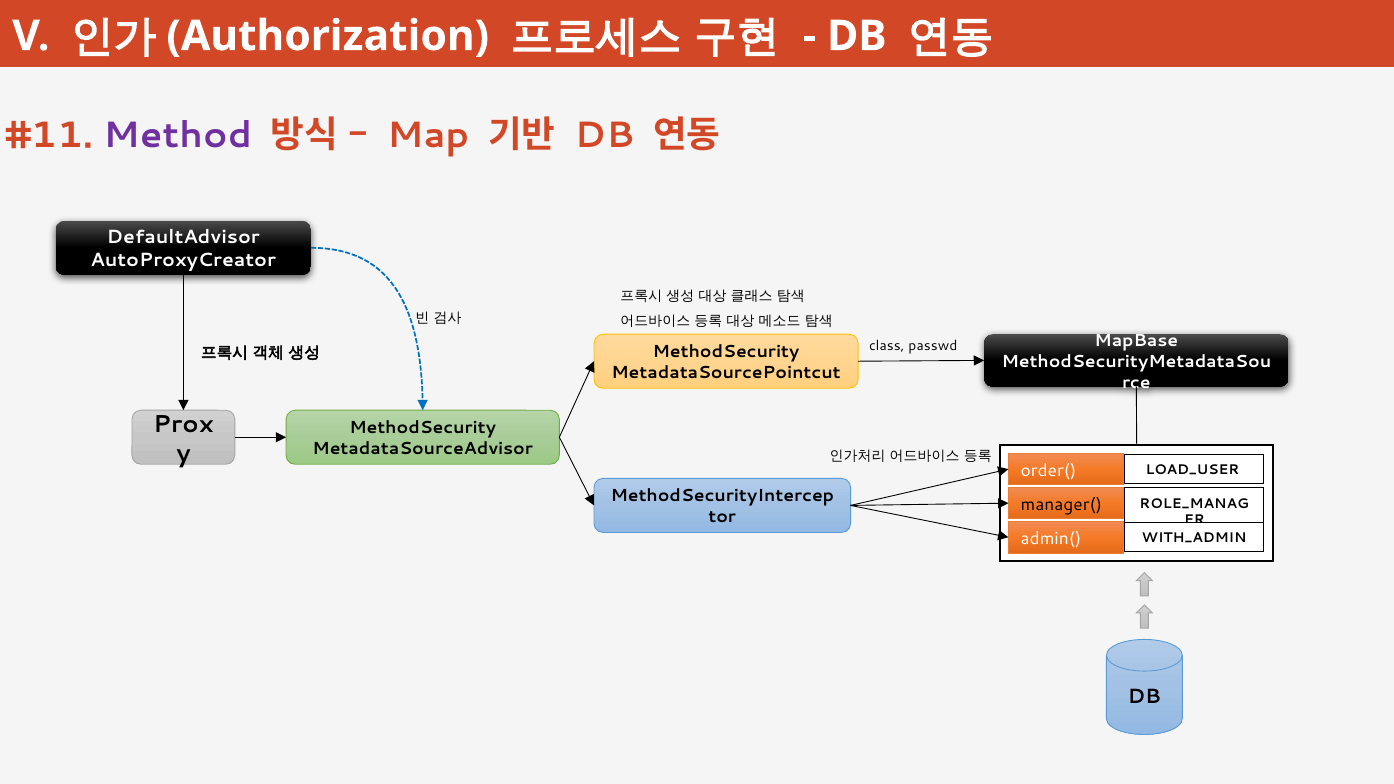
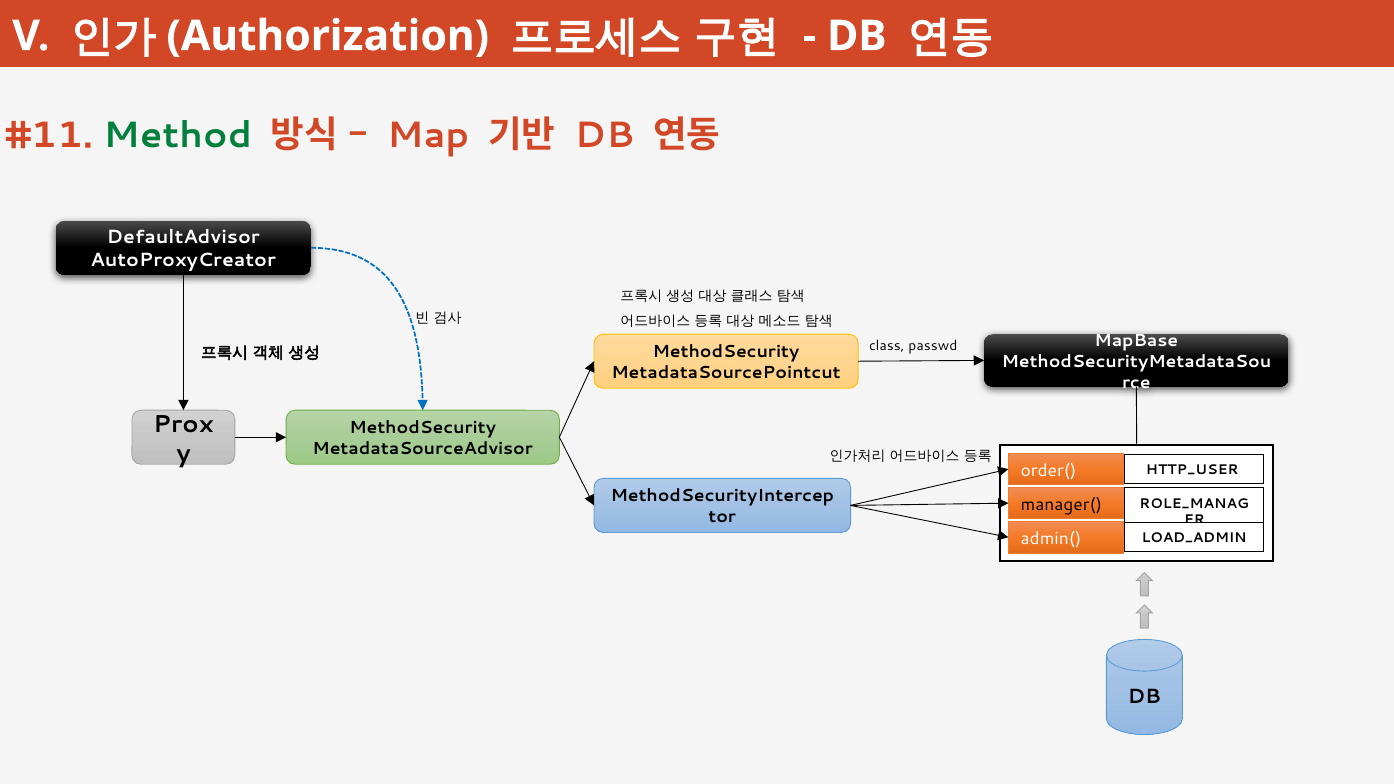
Method colour: purple -> green
LOAD_USER: LOAD_USER -> HTTP_USER
WITH_ADMIN: WITH_ADMIN -> LOAD_ADMIN
